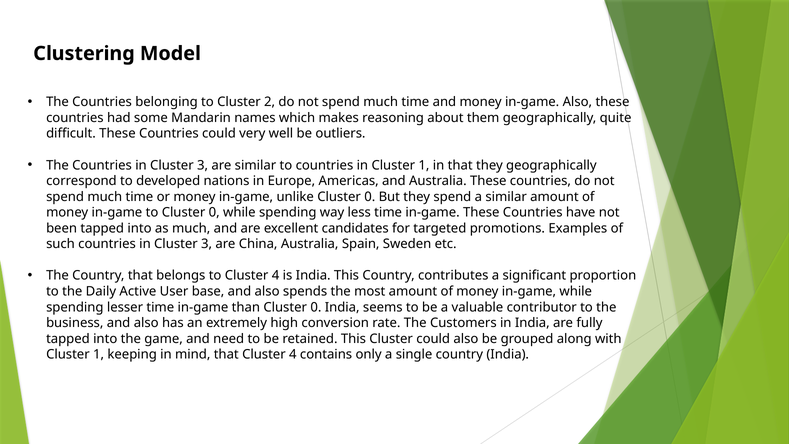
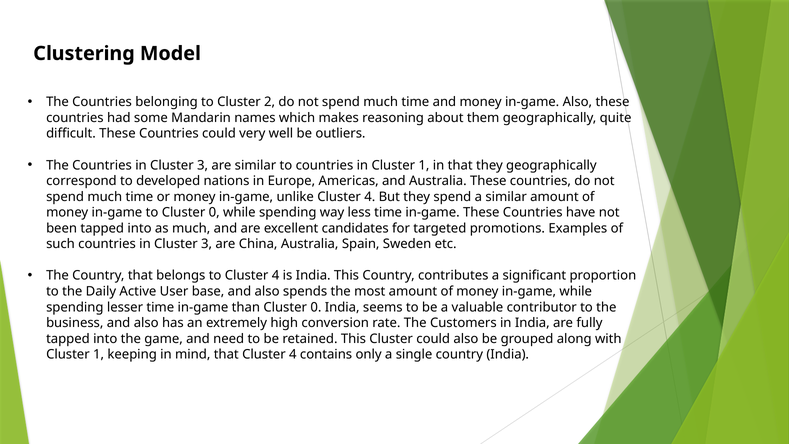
unlike Cluster 0: 0 -> 4
